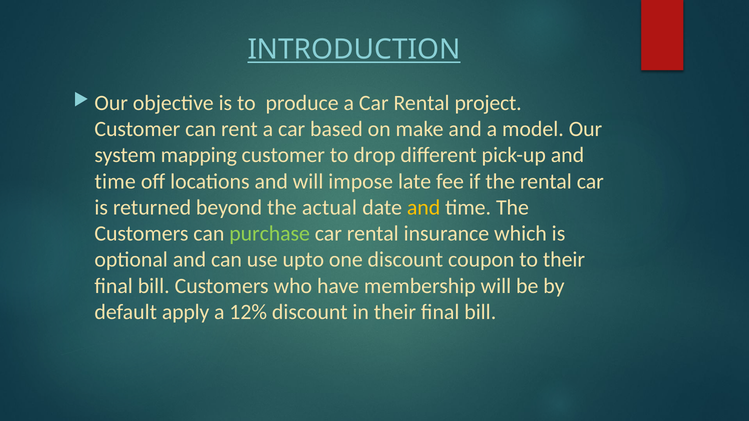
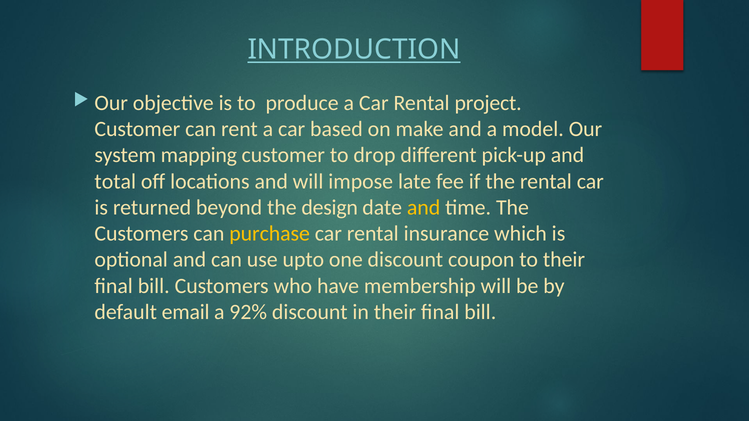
time at (115, 181): time -> total
actual: actual -> design
purchase colour: light green -> yellow
apply: apply -> email
12%: 12% -> 92%
